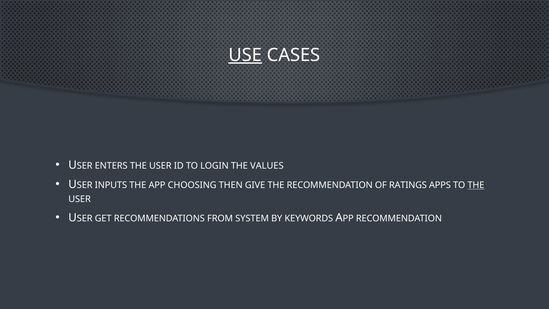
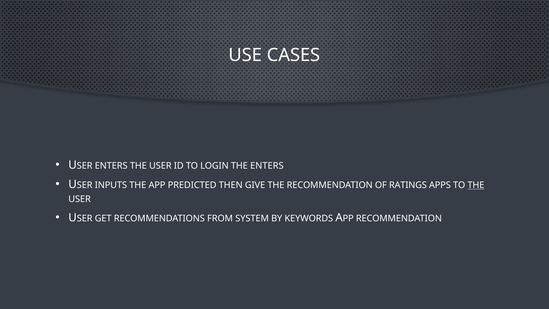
USE underline: present -> none
THE VALUES: VALUES -> ENTERS
CHOOSING: CHOOSING -> PREDICTED
